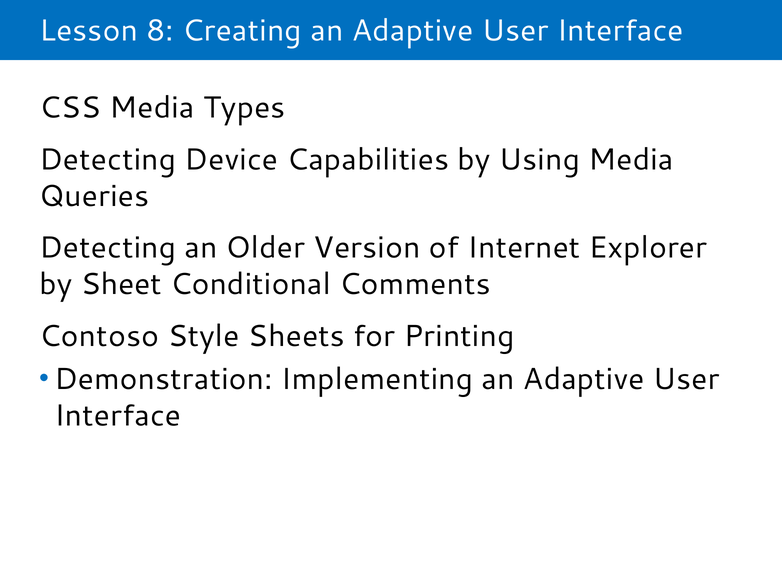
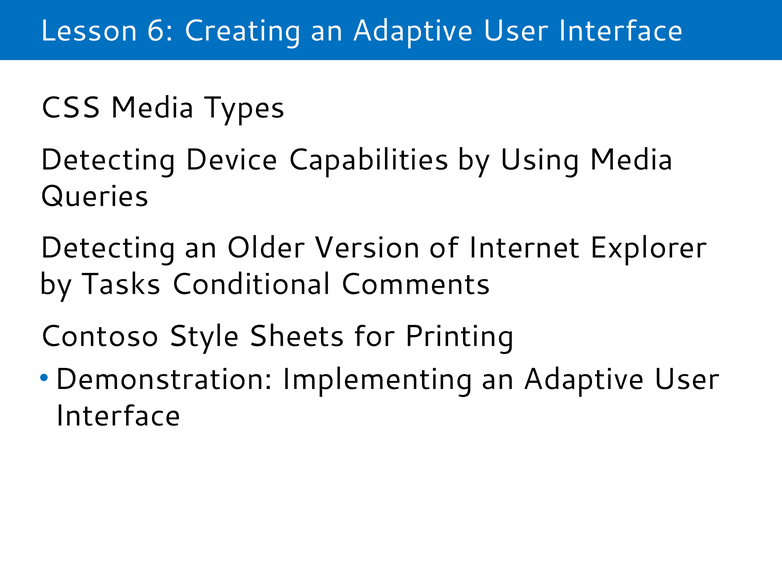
8: 8 -> 6
Sheet: Sheet -> Tasks
